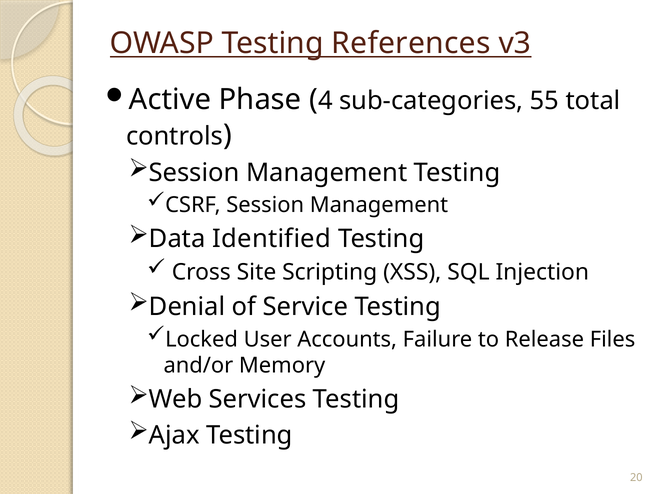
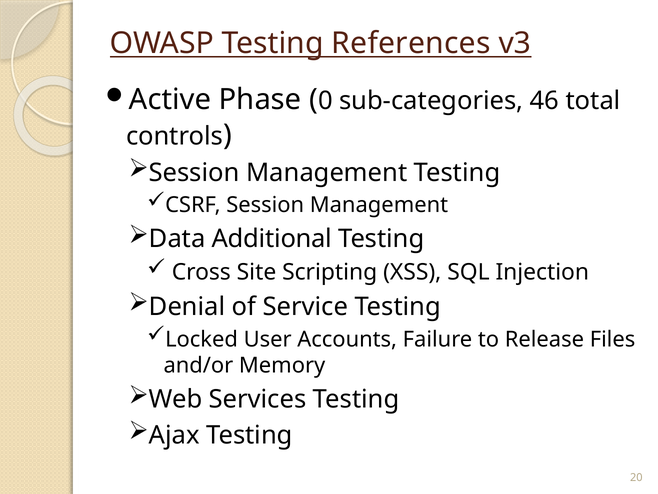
4: 4 -> 0
55: 55 -> 46
Identified: Identified -> Additional
